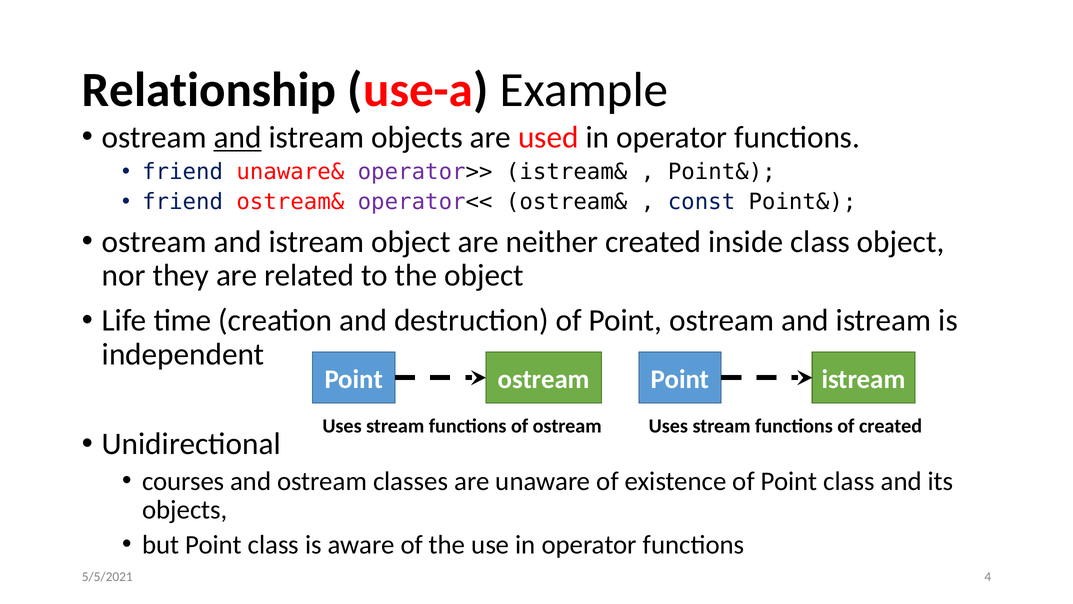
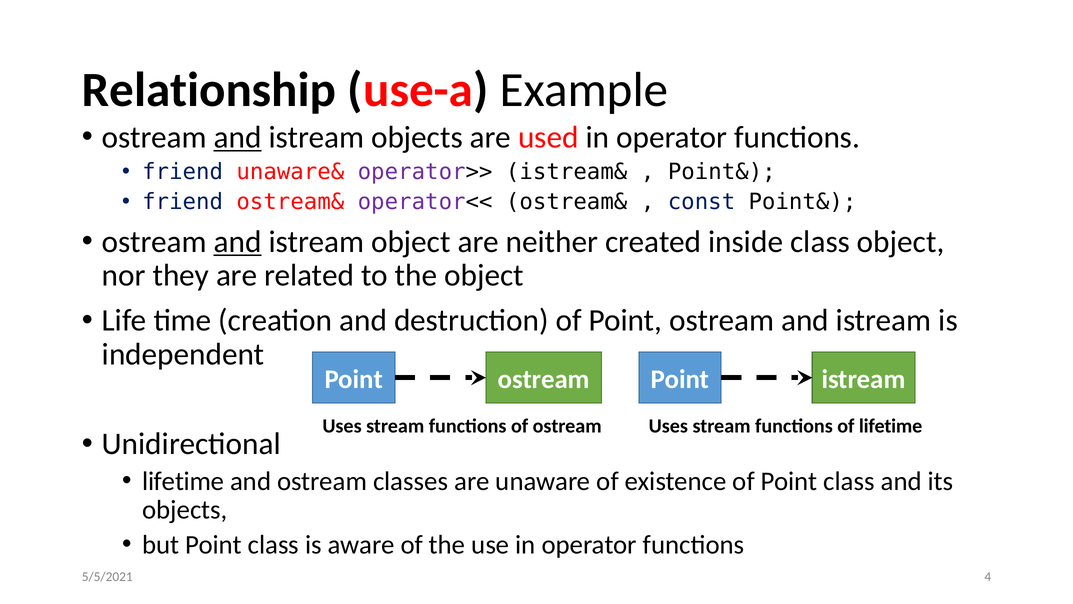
and at (238, 242) underline: none -> present
of created: created -> lifetime
courses at (183, 481): courses -> lifetime
